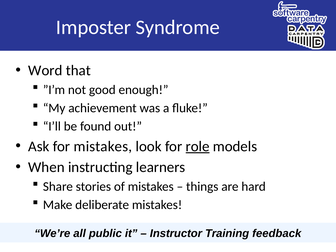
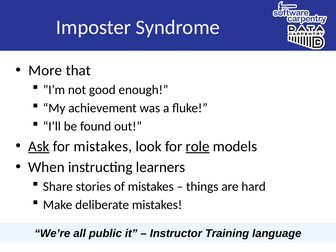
Word: Word -> More
Ask underline: none -> present
feedback: feedback -> language
